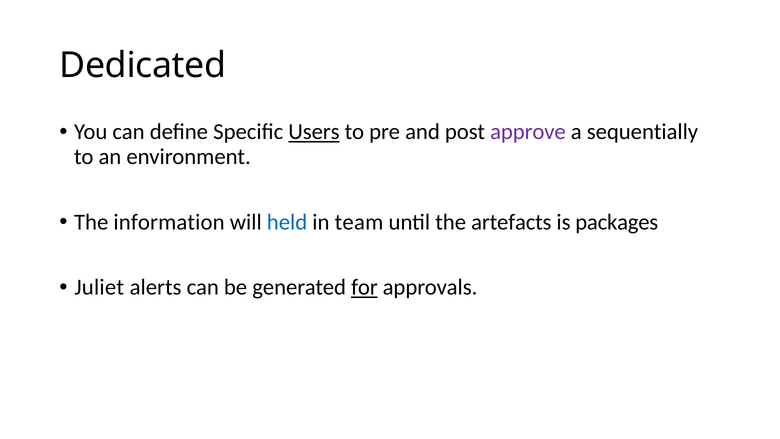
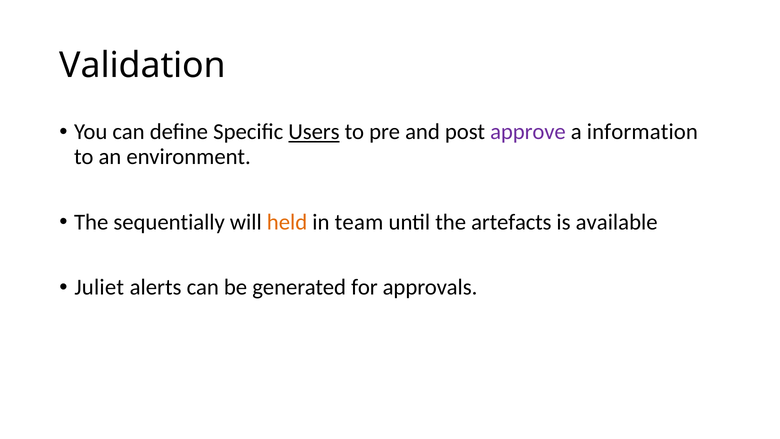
Dedicated: Dedicated -> Validation
sequentially: sequentially -> information
information: information -> sequentially
held colour: blue -> orange
packages: packages -> available
for underline: present -> none
